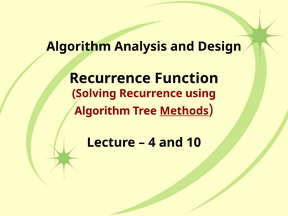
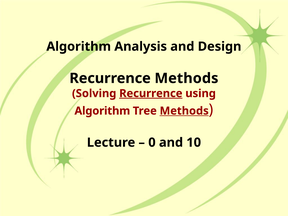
Recurrence Function: Function -> Methods
Recurrence at (151, 93) underline: none -> present
4: 4 -> 0
